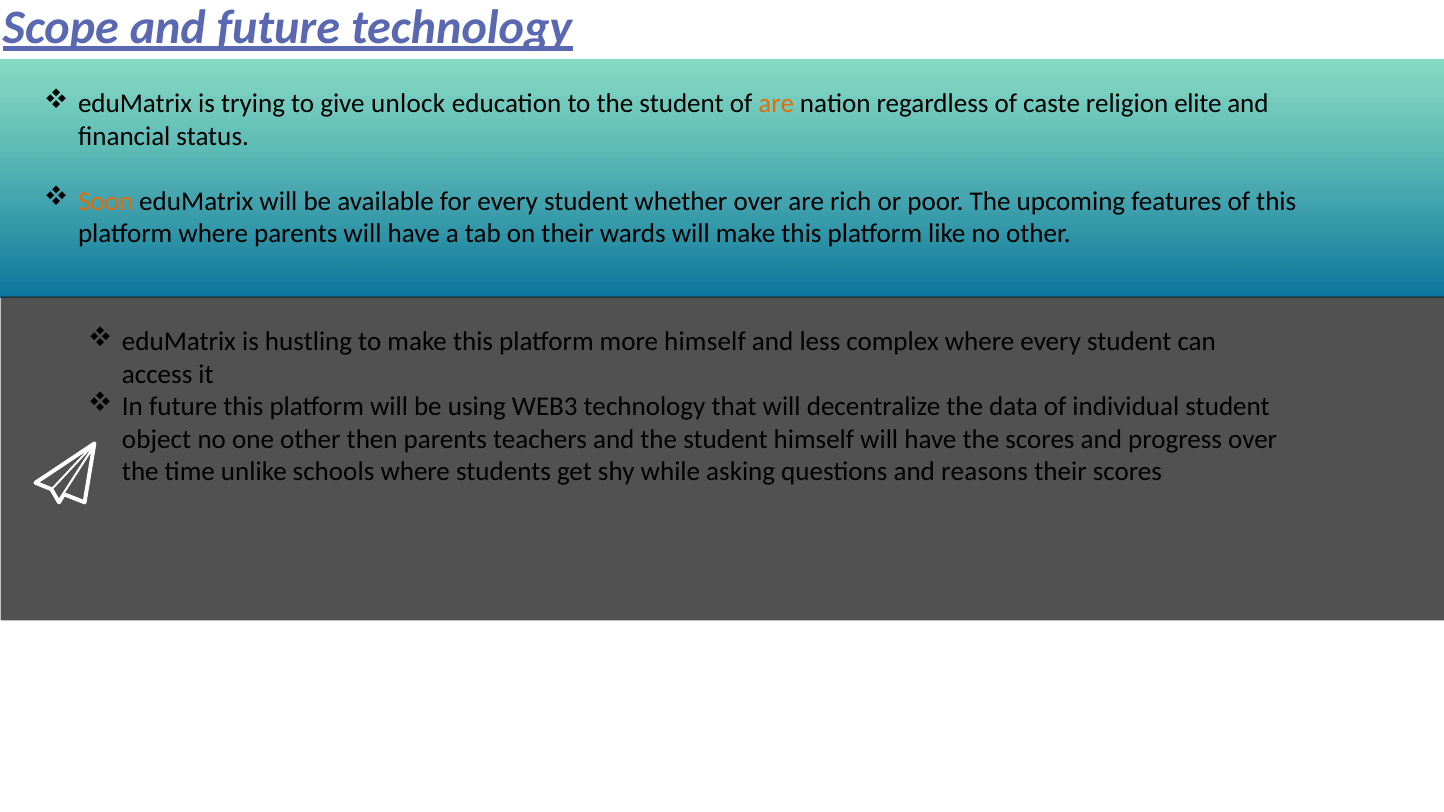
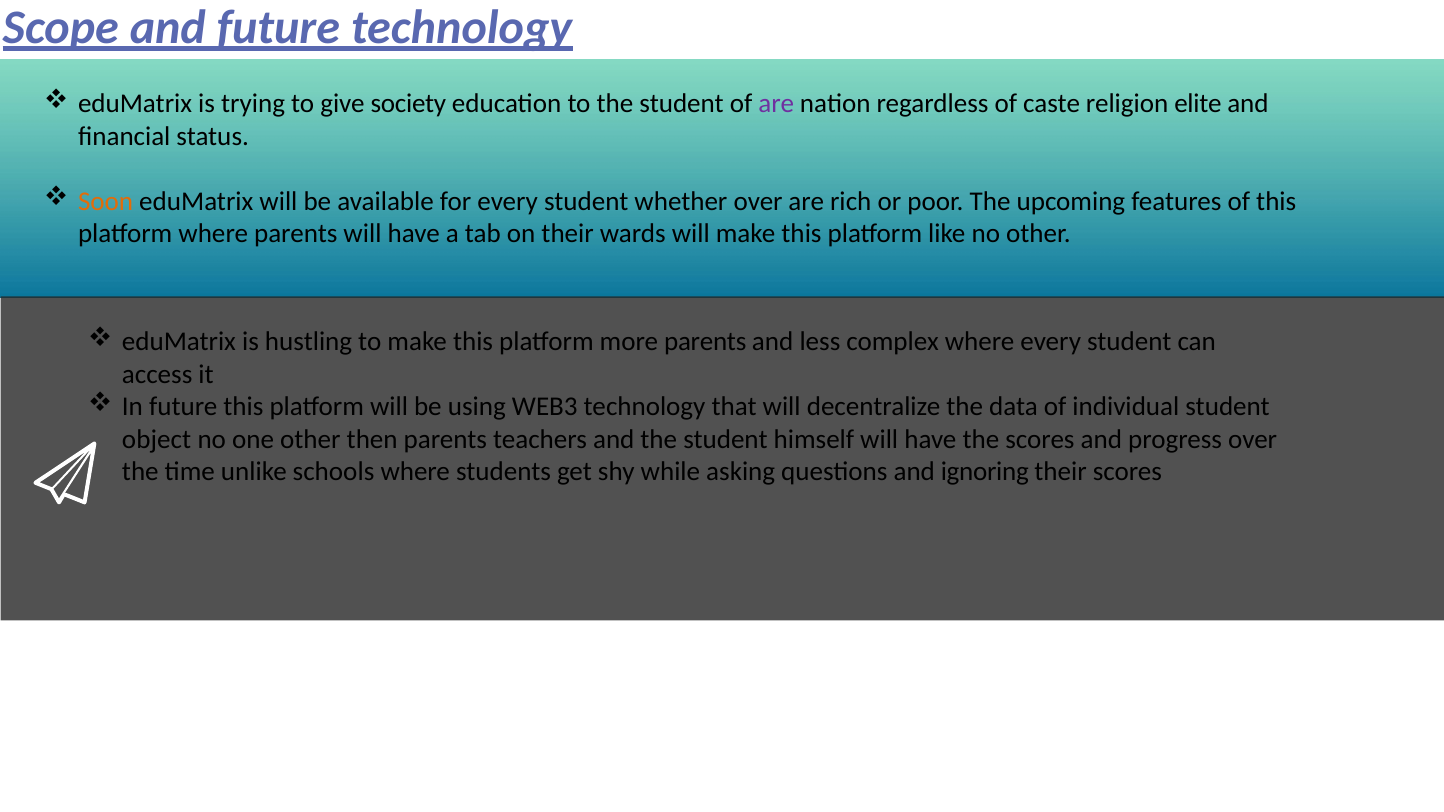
unlock: unlock -> society
are at (776, 104) colour: orange -> purple
more himself: himself -> parents
reasons: reasons -> ignoring
